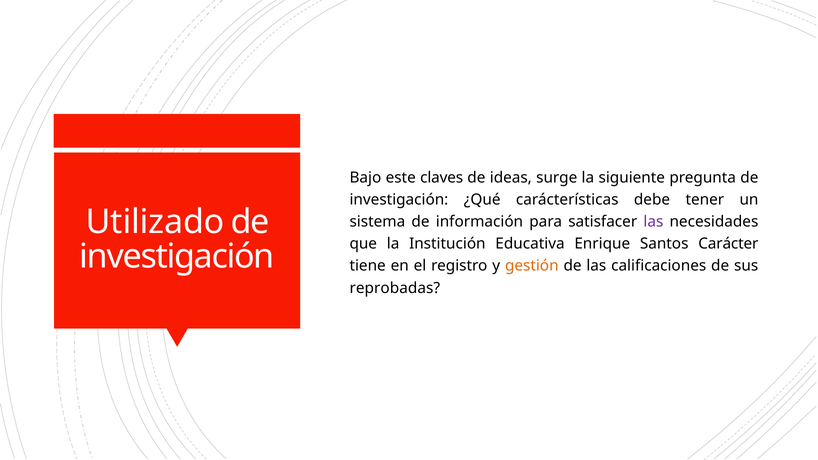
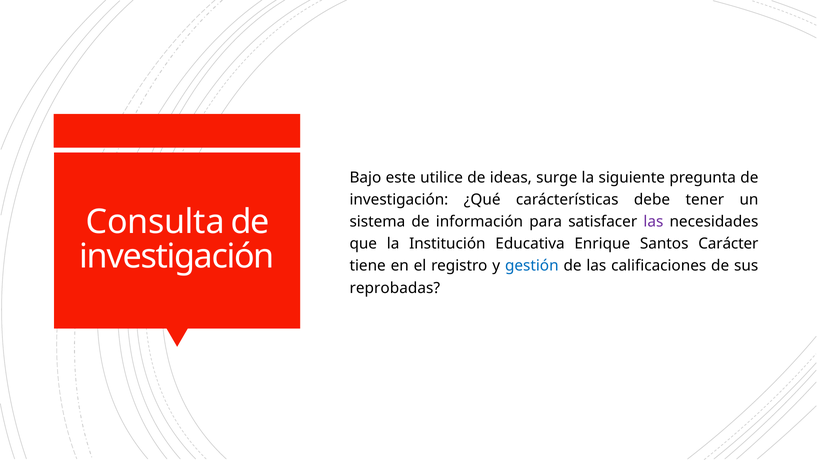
claves: claves -> utilice
Utilizado: Utilizado -> Consulta
gestión colour: orange -> blue
